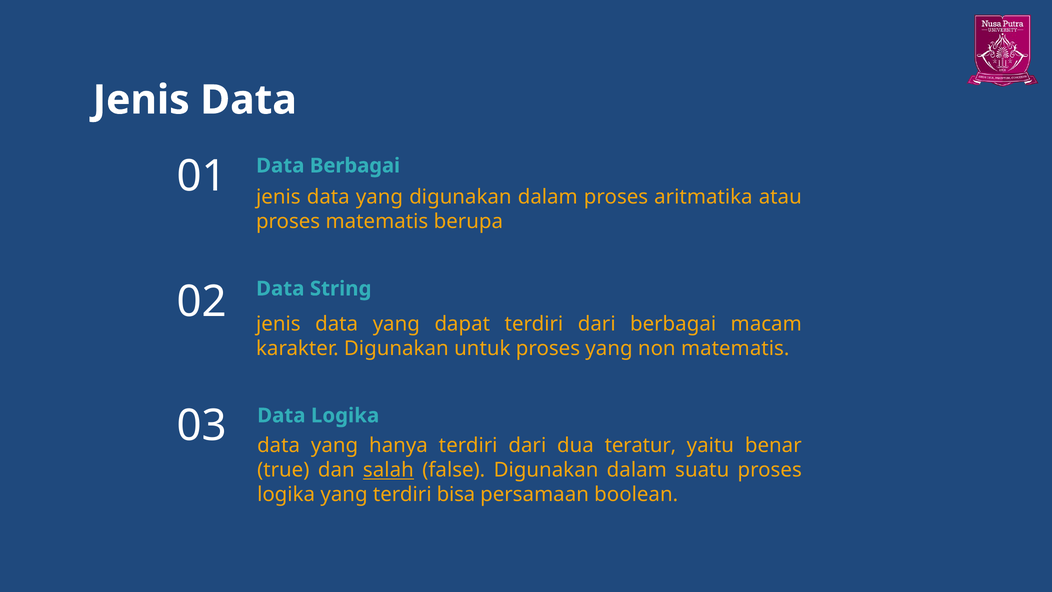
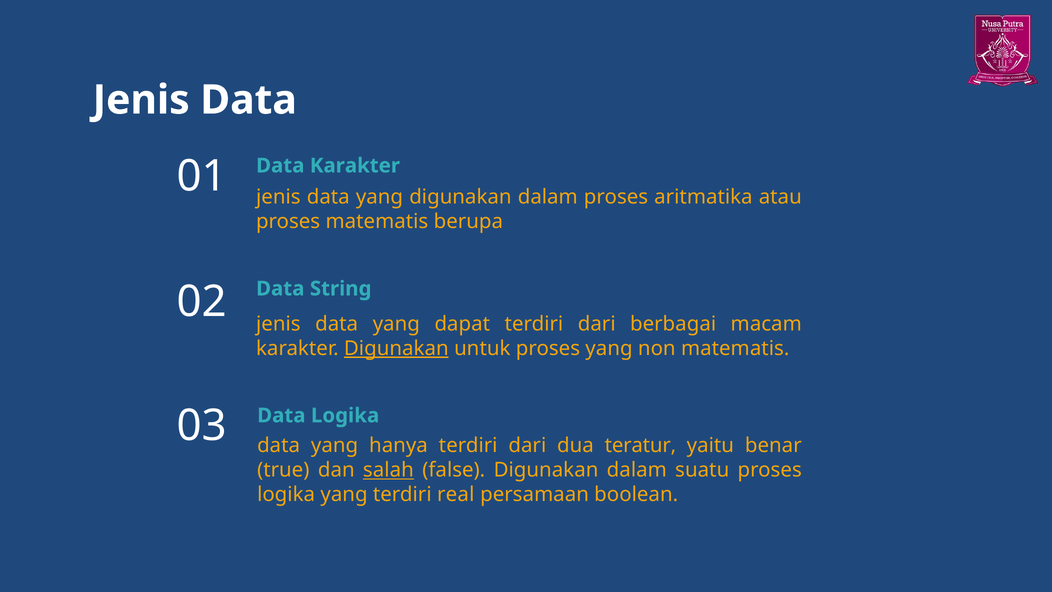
Data Berbagai: Berbagai -> Karakter
Digunakan at (396, 348) underline: none -> present
bisa: bisa -> real
